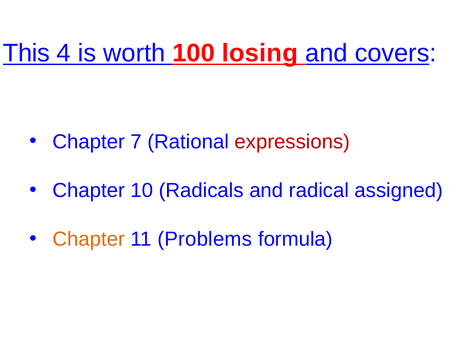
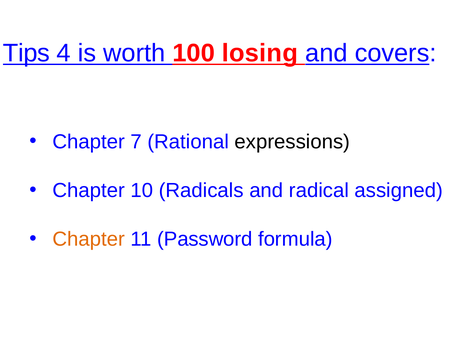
This: This -> Tips
expressions colour: red -> black
Problems: Problems -> Password
